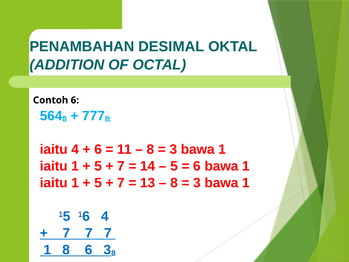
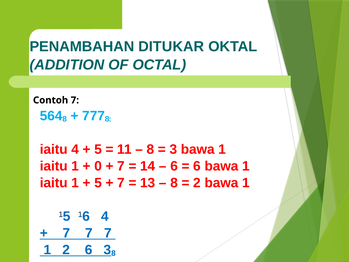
DESIMAL: DESIMAL -> DITUKAR
Contoh 6: 6 -> 7
6 at (98, 149): 6 -> 5
5 at (98, 166): 5 -> 0
5 at (174, 166): 5 -> 6
3 at (197, 183): 3 -> 2
1 8: 8 -> 2
